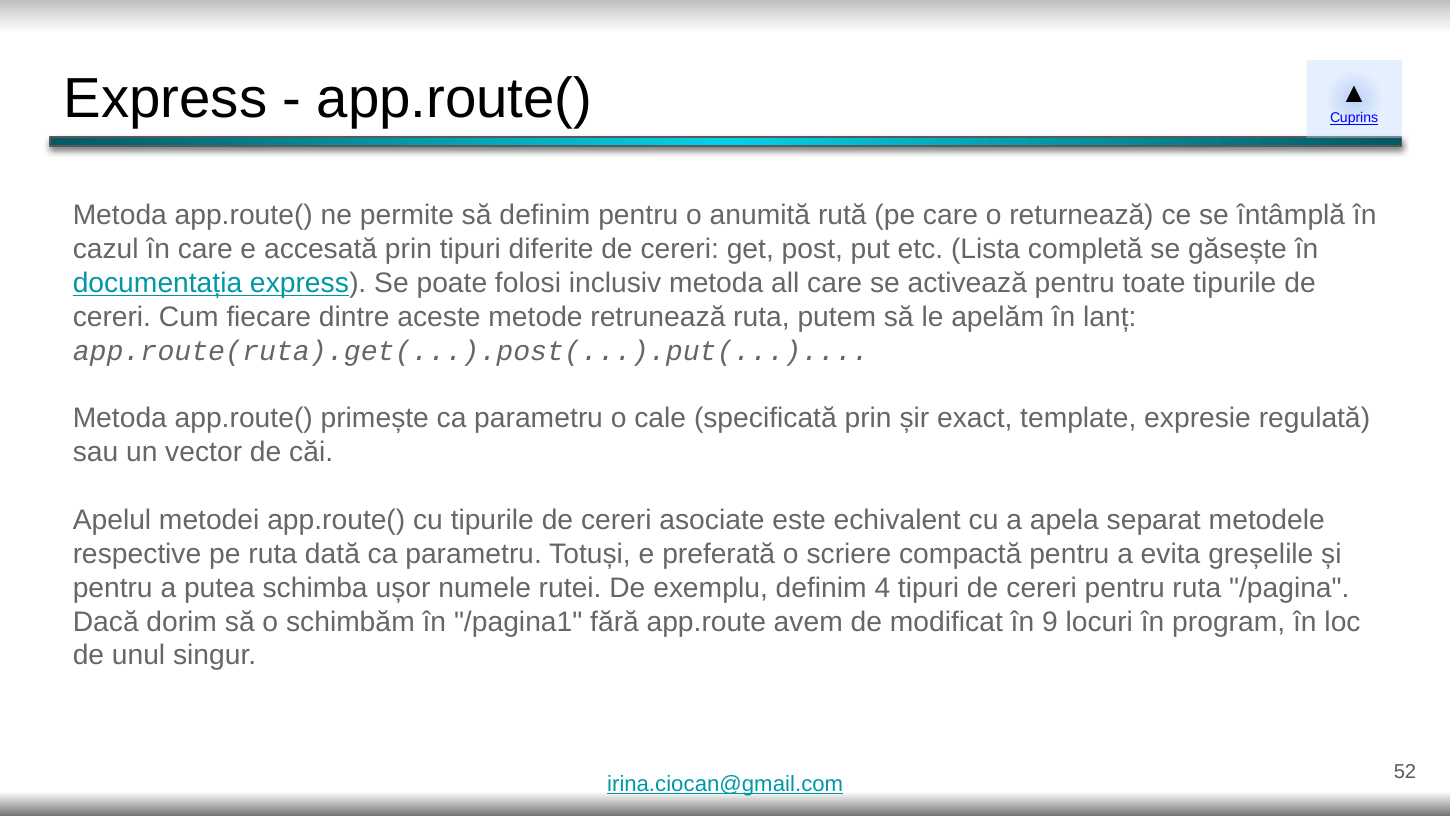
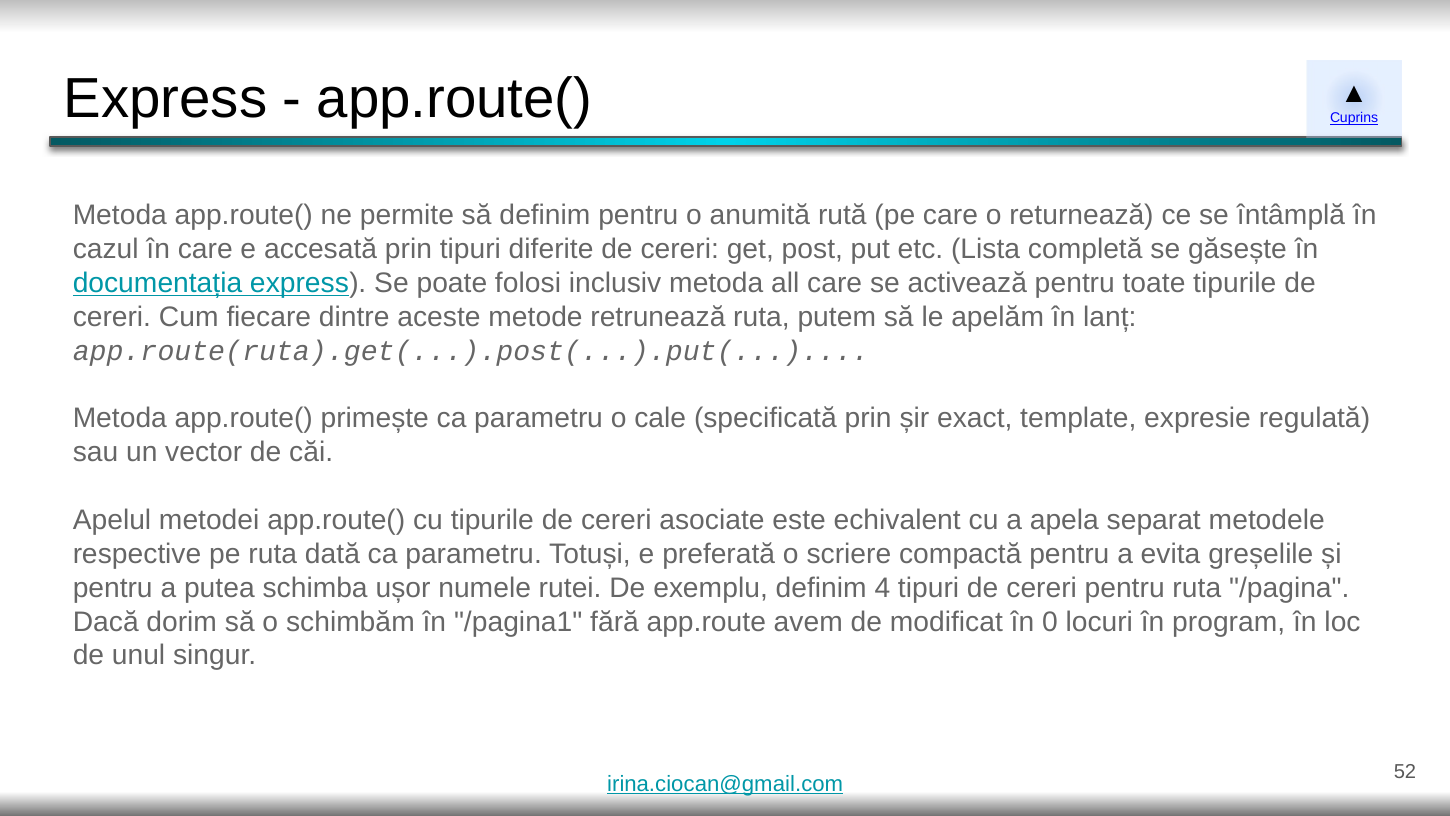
9: 9 -> 0
